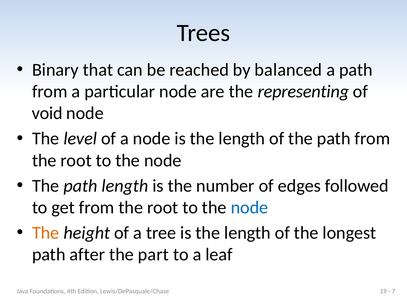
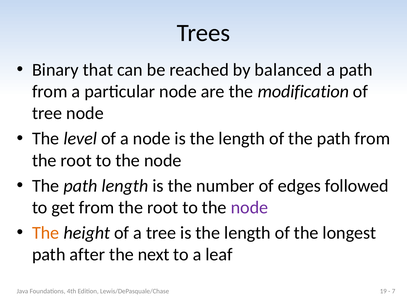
representing: representing -> modification
void at (47, 113): void -> tree
node at (249, 208) colour: blue -> purple
part: part -> next
